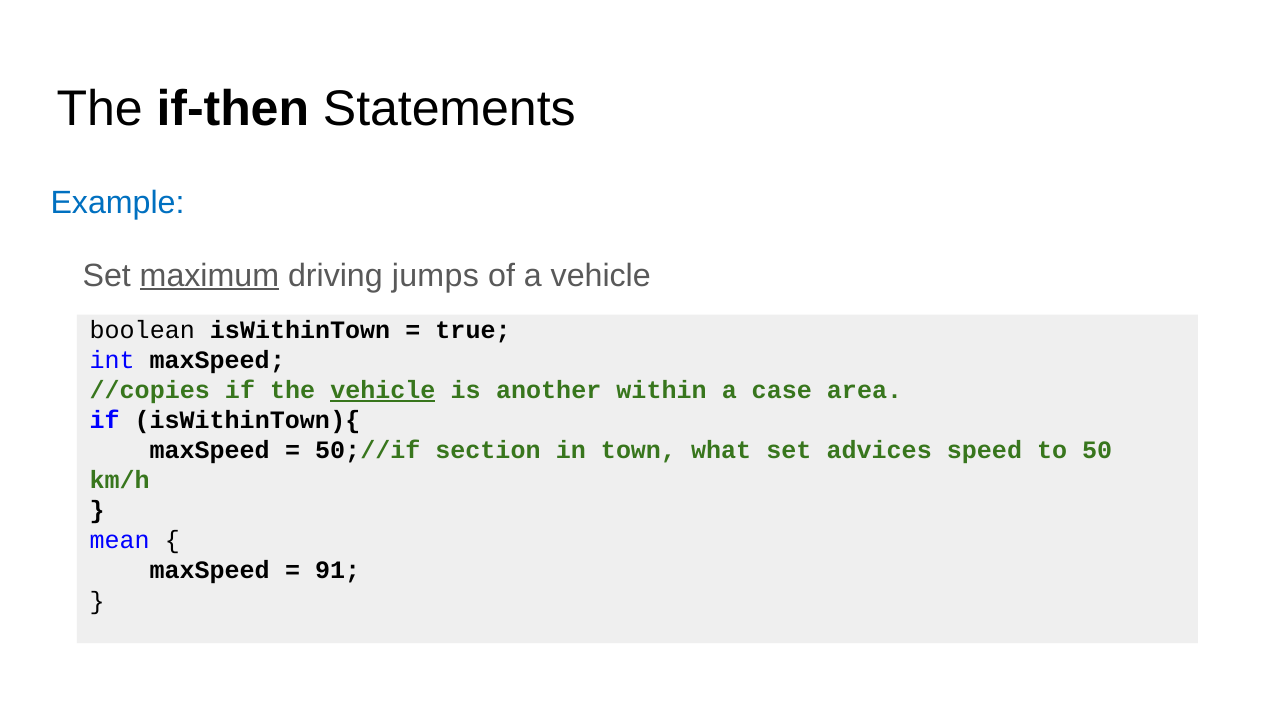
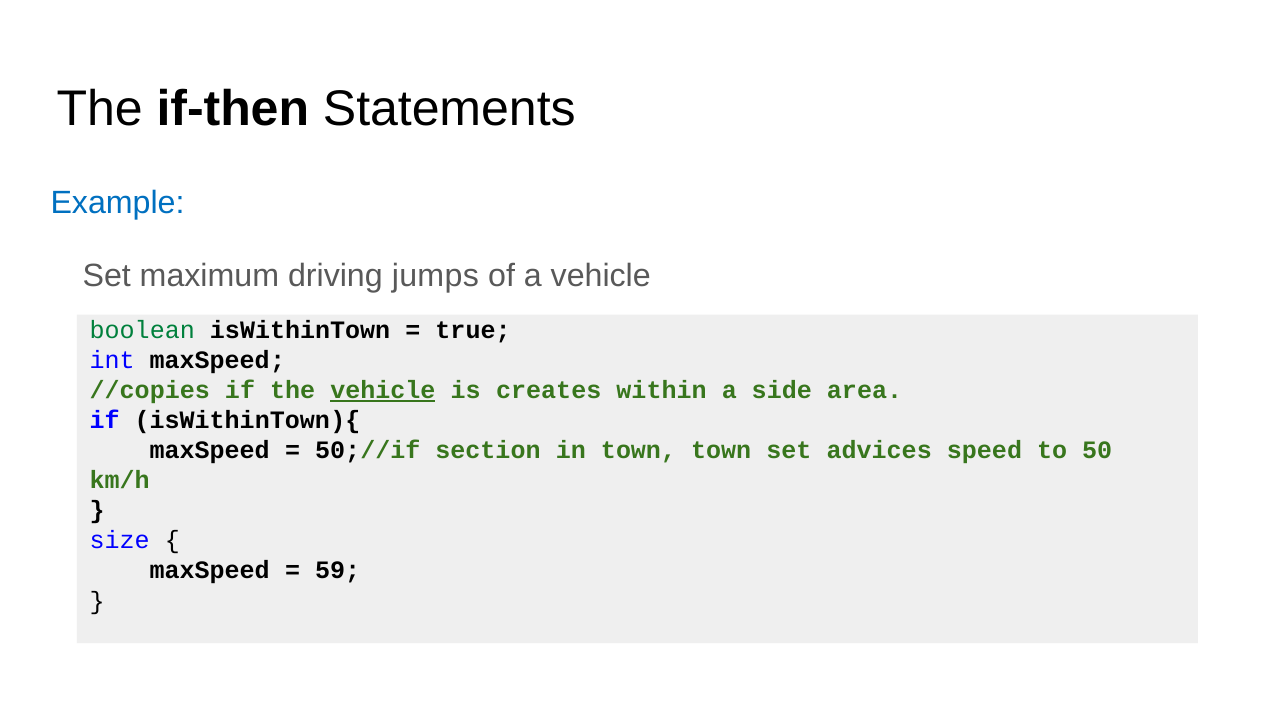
maximum underline: present -> none
boolean colour: black -> green
another: another -> creates
case: case -> side
town what: what -> town
mean: mean -> size
91: 91 -> 59
